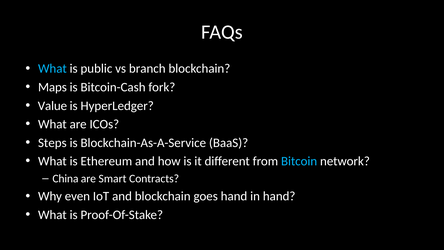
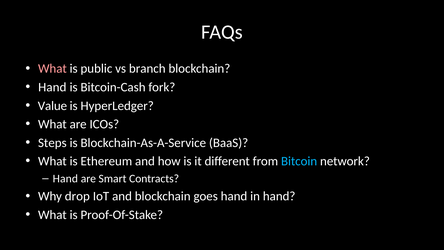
What at (52, 69) colour: light blue -> pink
Maps at (52, 87): Maps -> Hand
China at (65, 178): China -> Hand
even: even -> drop
